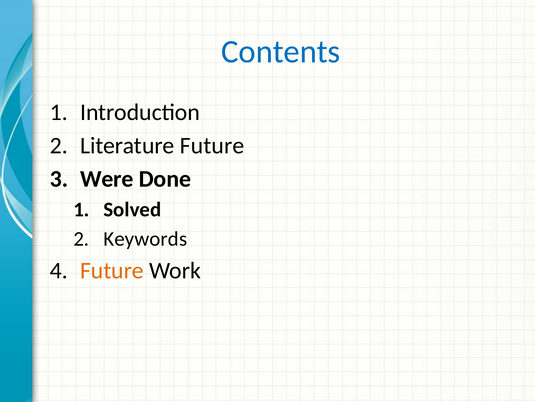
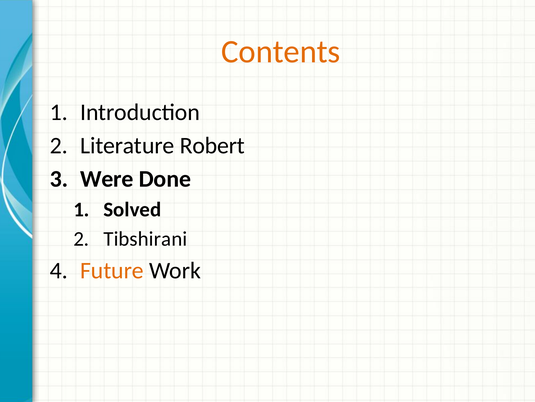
Contents colour: blue -> orange
Literature Future: Future -> Robert
Keywords: Keywords -> Tibshirani
